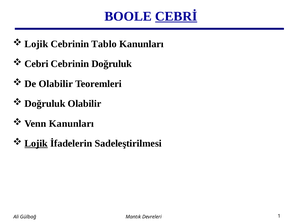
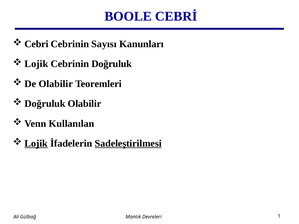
CEBRİ underline: present -> none
Lojik at (36, 44): Lojik -> Cebri
Tablo: Tablo -> Sayısı
Cebri at (36, 64): Cebri -> Lojik
Venn Kanunları: Kanunları -> Kullanılan
Sadeleştirilmesi underline: none -> present
